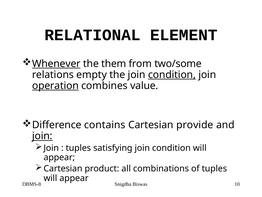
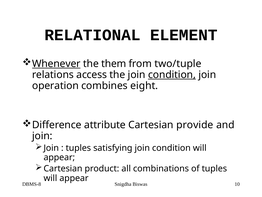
two/some: two/some -> two/tuple
empty: empty -> access
operation underline: present -> none
value: value -> eight
contains: contains -> attribute
join at (42, 136) underline: present -> none
